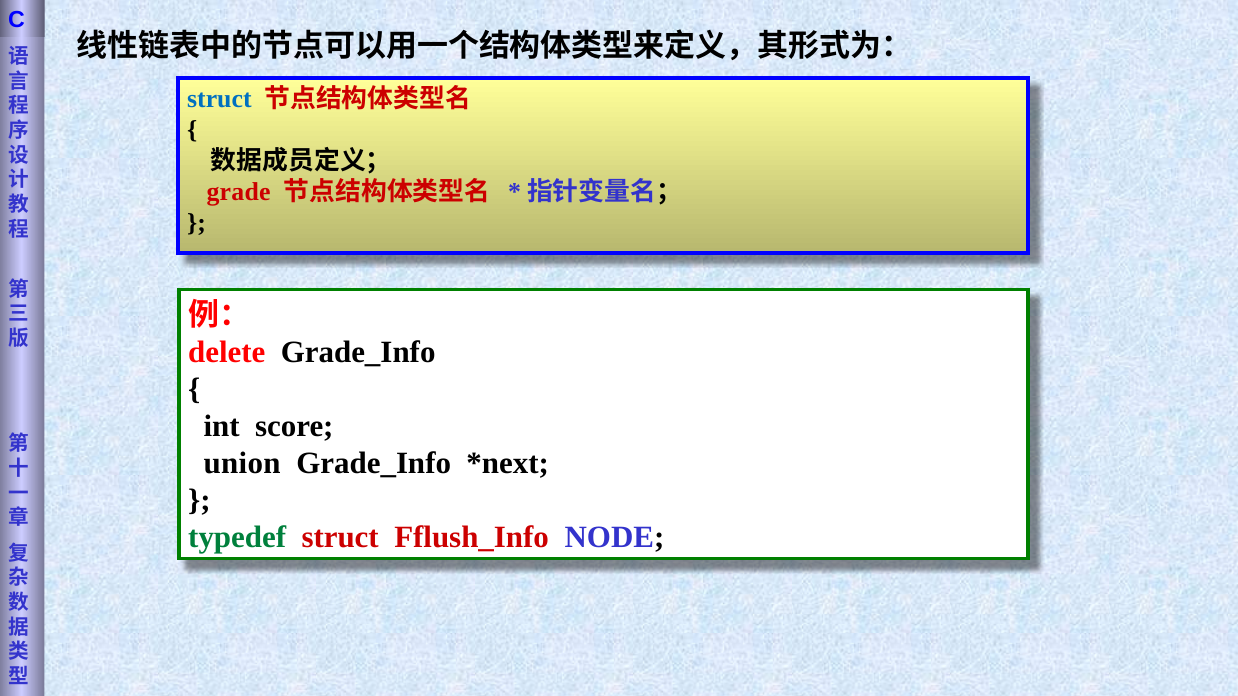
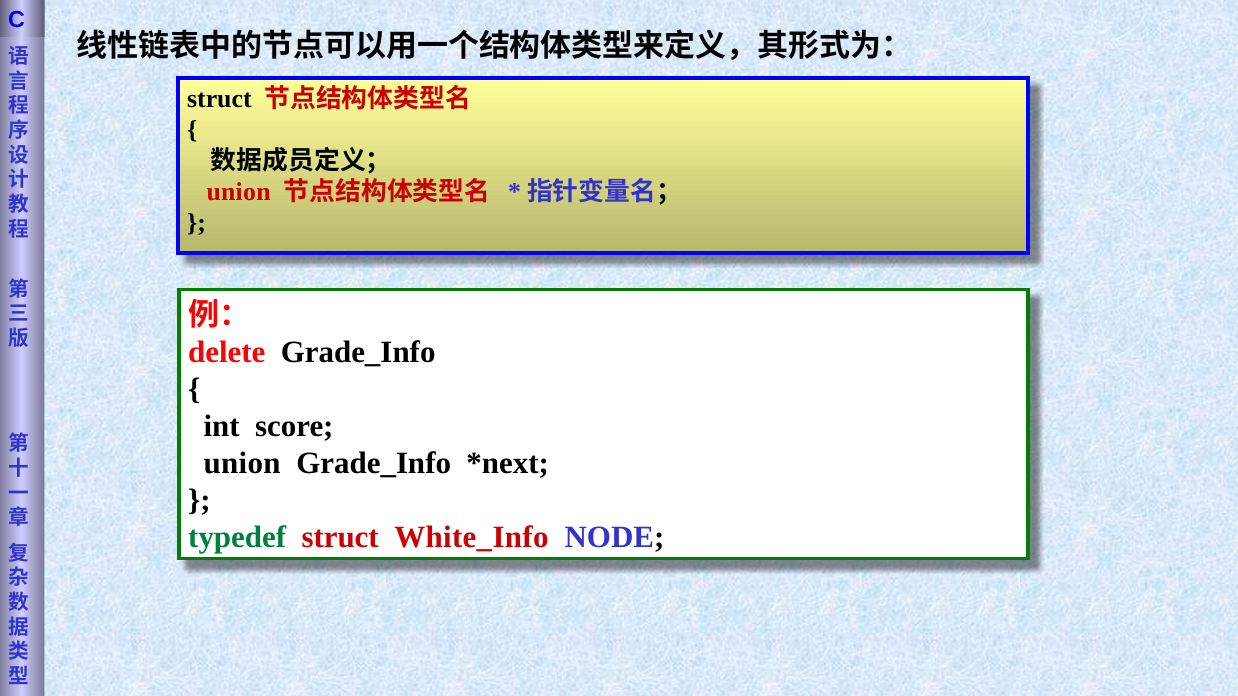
struct at (219, 100) colour: blue -> black
grade at (239, 192): grade -> union
Fflush_Info: Fflush_Info -> White_Info
